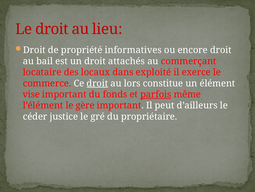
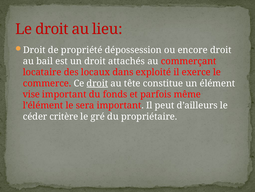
informatives: informatives -> dépossession
lors: lors -> tête
parfois underline: present -> none
gère: gère -> sera
justice: justice -> critère
